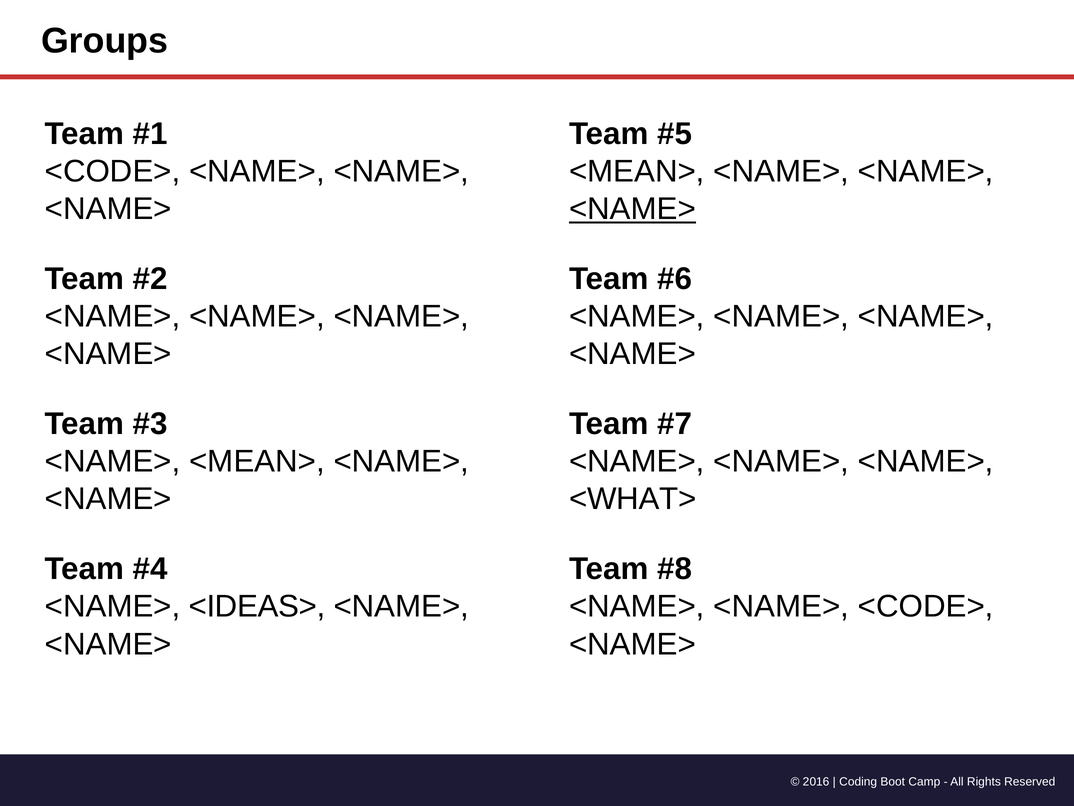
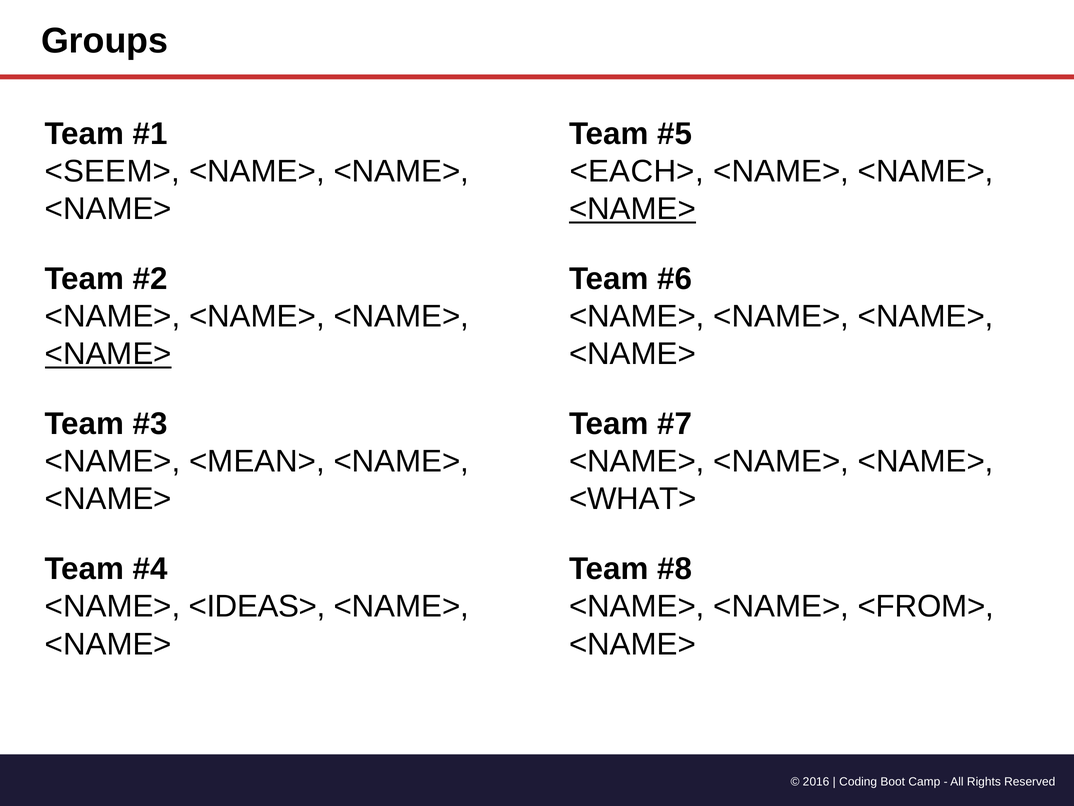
<CODE> at (113, 171): <CODE> -> <SEEM>
<MEAN> at (637, 171): <MEAN> -> <EACH>
<NAME> at (108, 354) underline: none -> present
<NAME> <CODE>: <CODE> -> <FROM>
